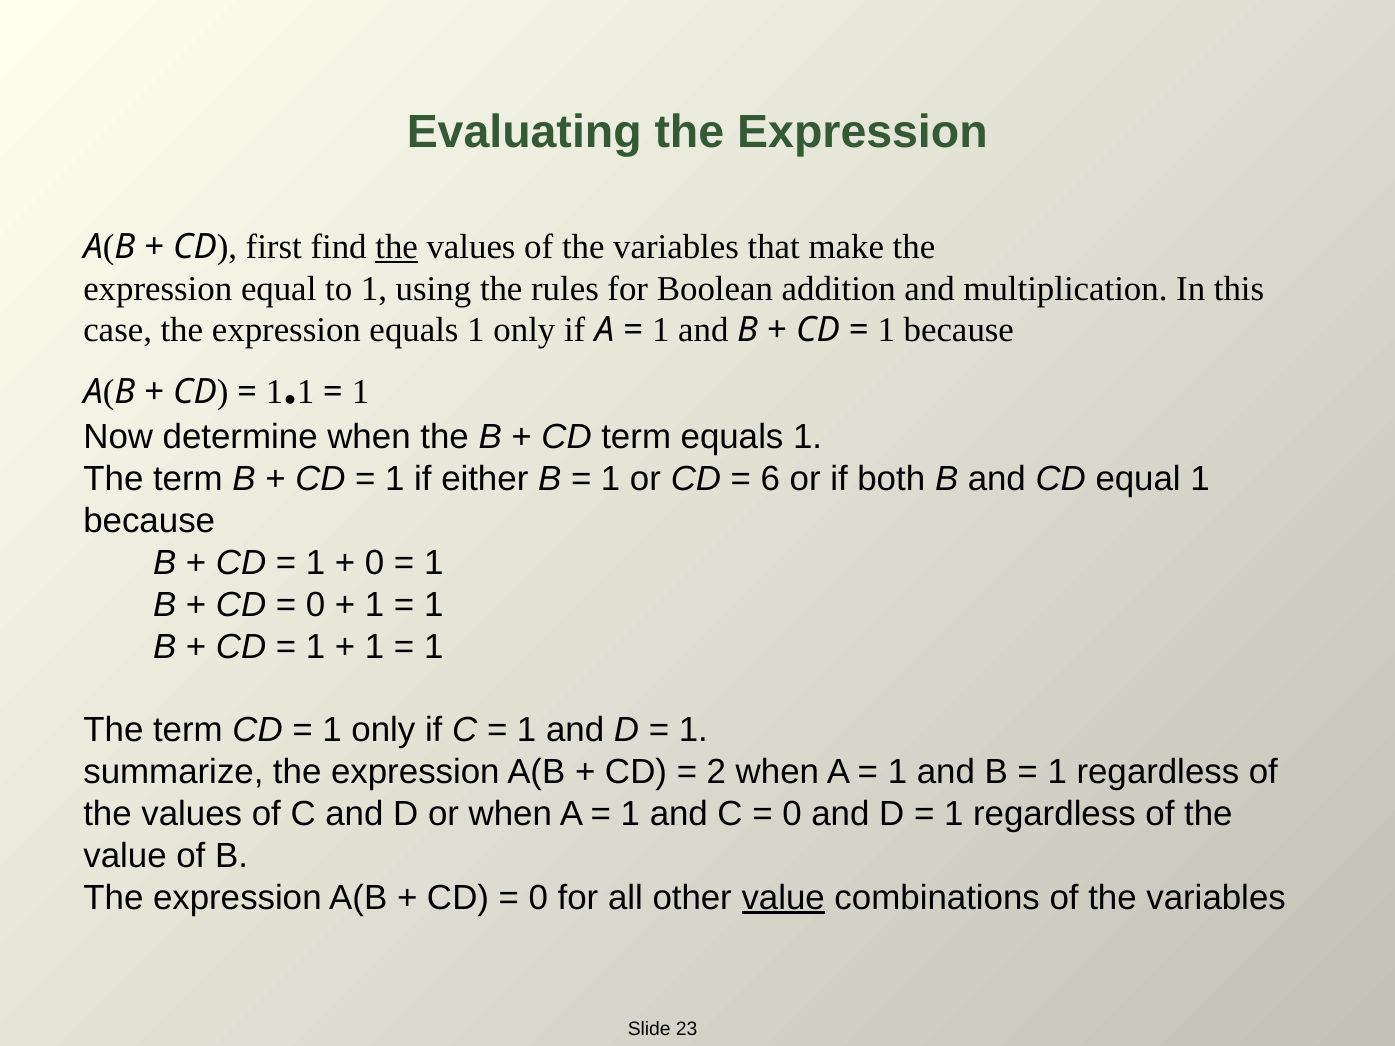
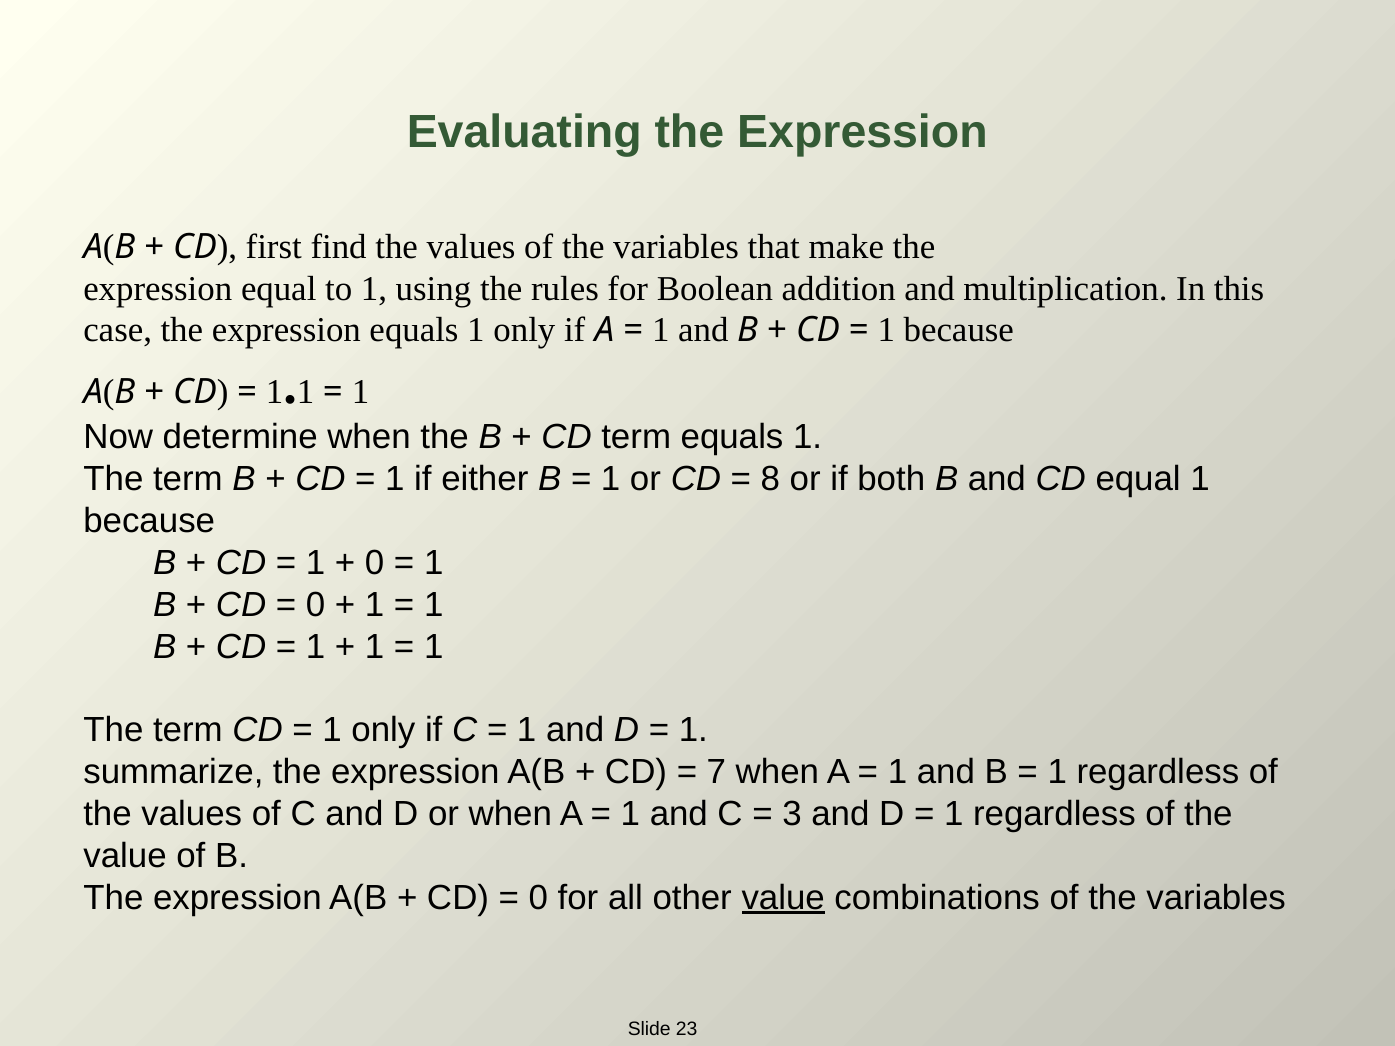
the at (397, 247) underline: present -> none
6: 6 -> 8
2: 2 -> 7
0 at (792, 814): 0 -> 3
